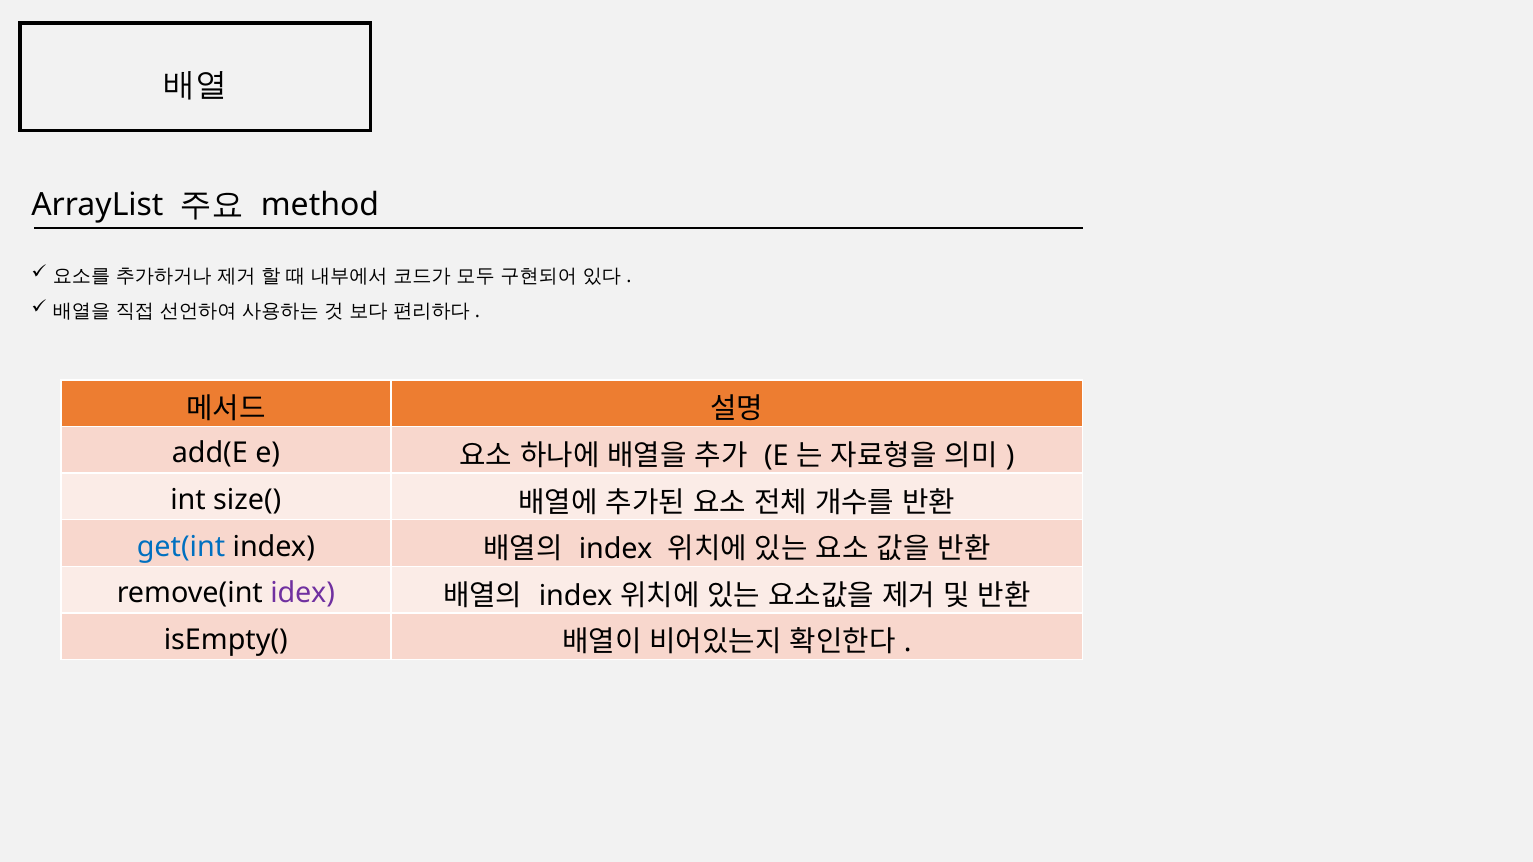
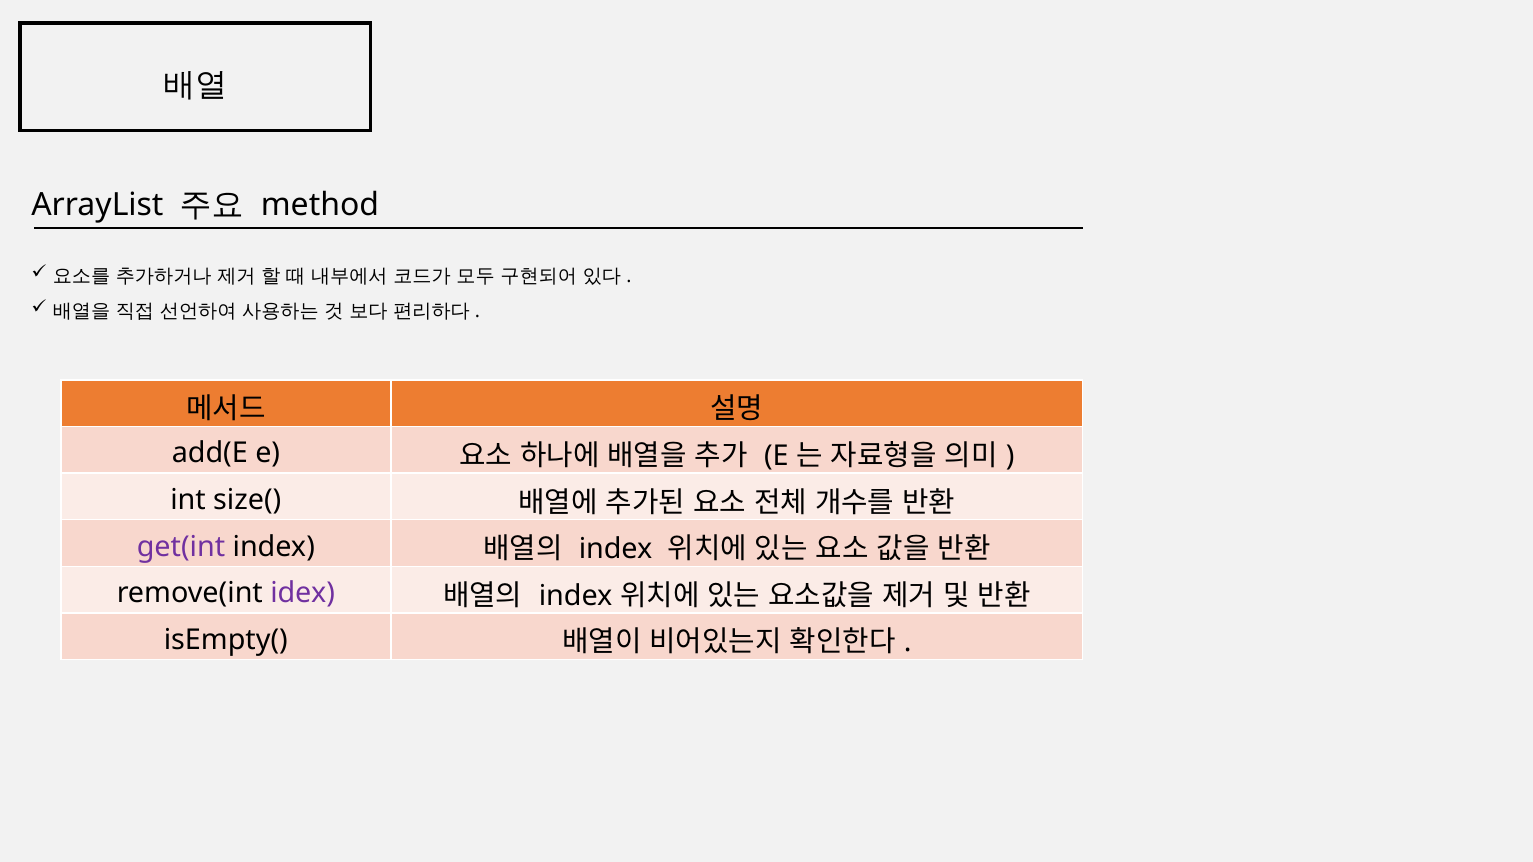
get(int colour: blue -> purple
